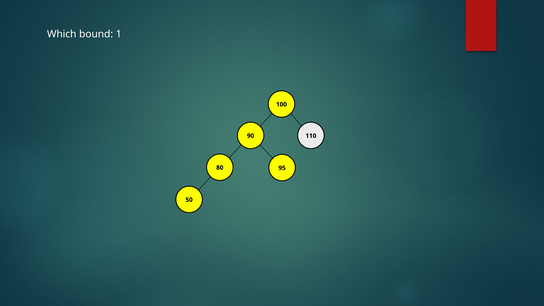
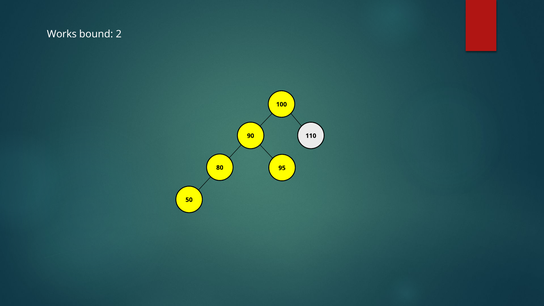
Which: Which -> Works
1: 1 -> 2
